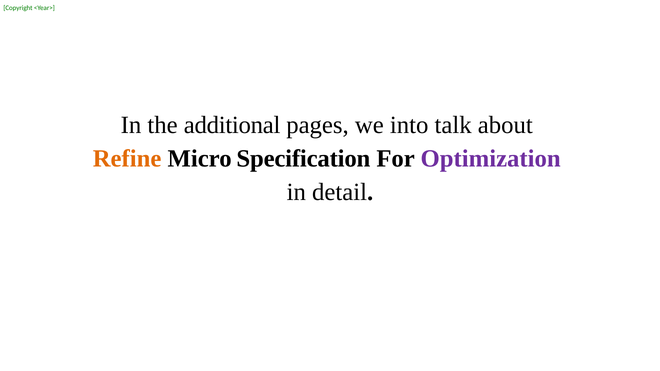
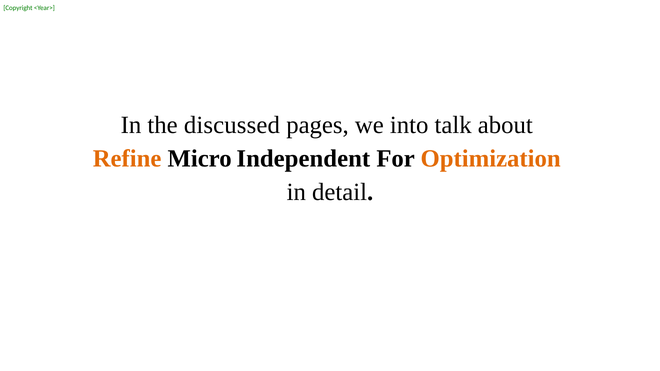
additional: additional -> discussed
Specification: Specification -> Independent
Optimization colour: purple -> orange
